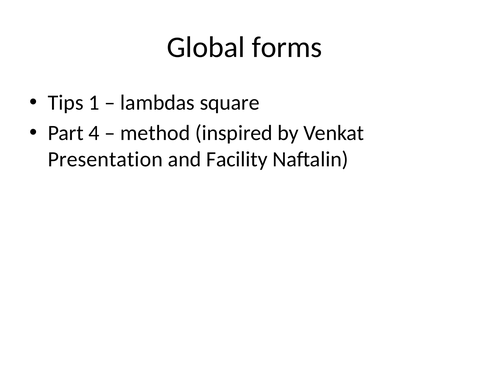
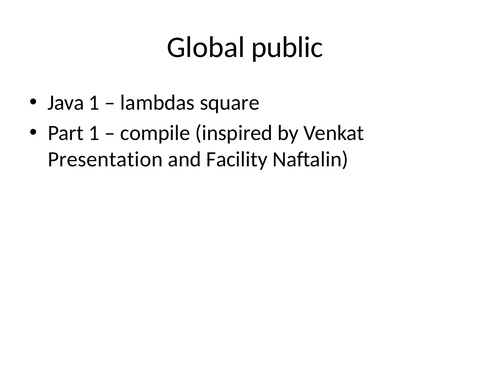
forms: forms -> public
Tips: Tips -> Java
Part 4: 4 -> 1
method: method -> compile
